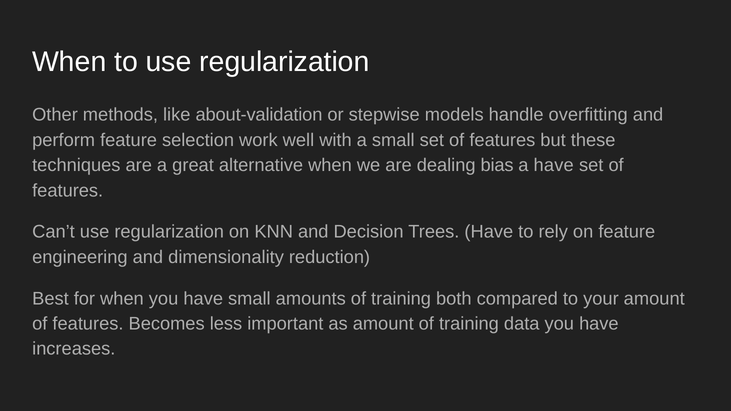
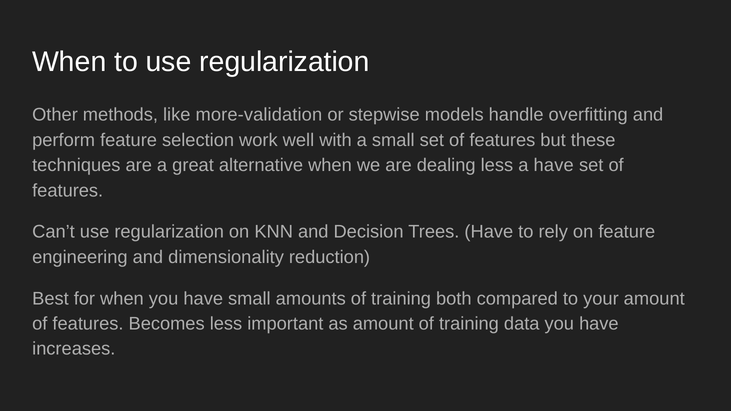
about-validation: about-validation -> more-validation
dealing bias: bias -> less
